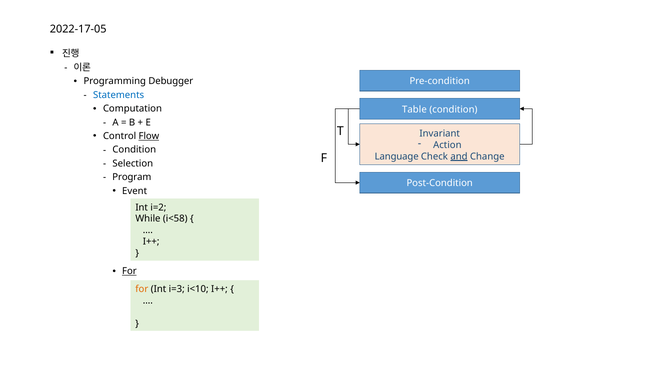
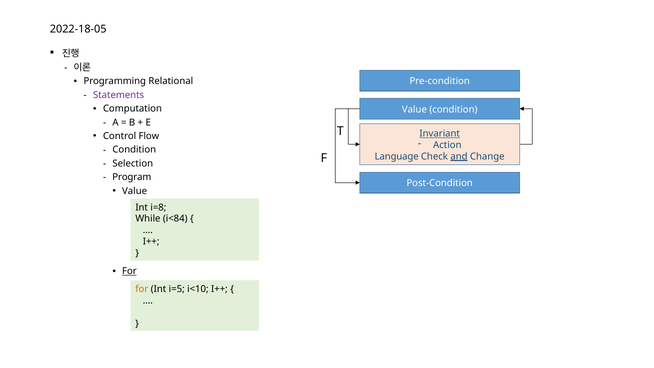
2022-17-05: 2022-17-05 -> 2022-18-05
Debugger: Debugger -> Relational
Statements colour: blue -> purple
Table at (414, 109): Table -> Value
Invariant underline: none -> present
Flow underline: present -> none
Event at (135, 191): Event -> Value
i=2: i=2 -> i=8
i<58: i<58 -> i<84
i=3: i=3 -> i=5
